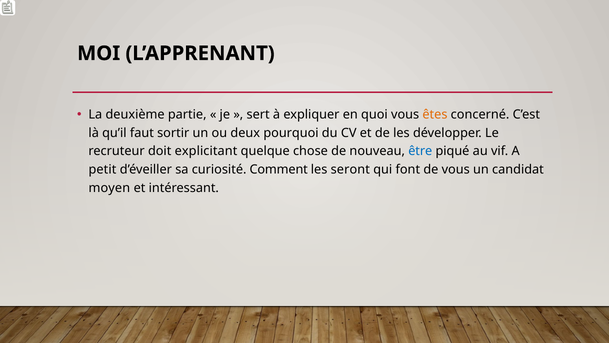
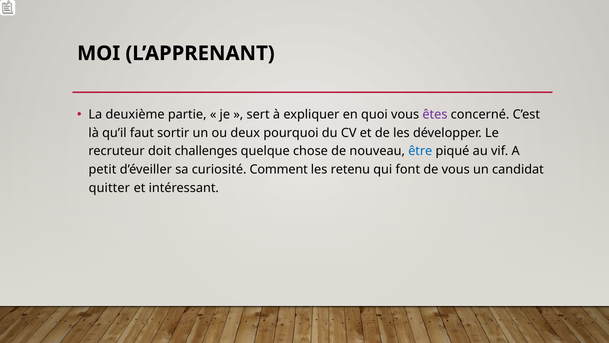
êtes colour: orange -> purple
explicitant: explicitant -> challenges
seront: seront -> retenu
moyen: moyen -> quitter
